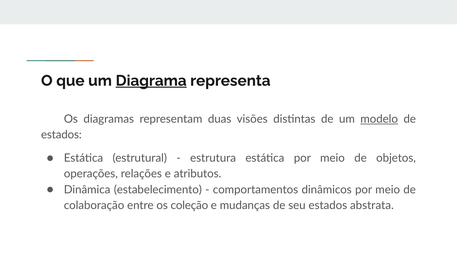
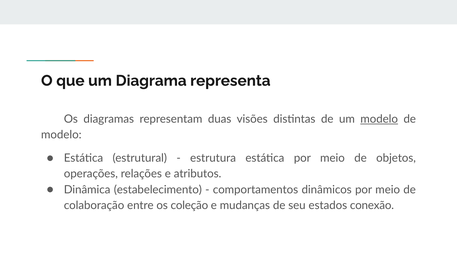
Diagrama underline: present -> none
estados at (61, 135): estados -> modelo
abstrata: abstrata -> conexão
